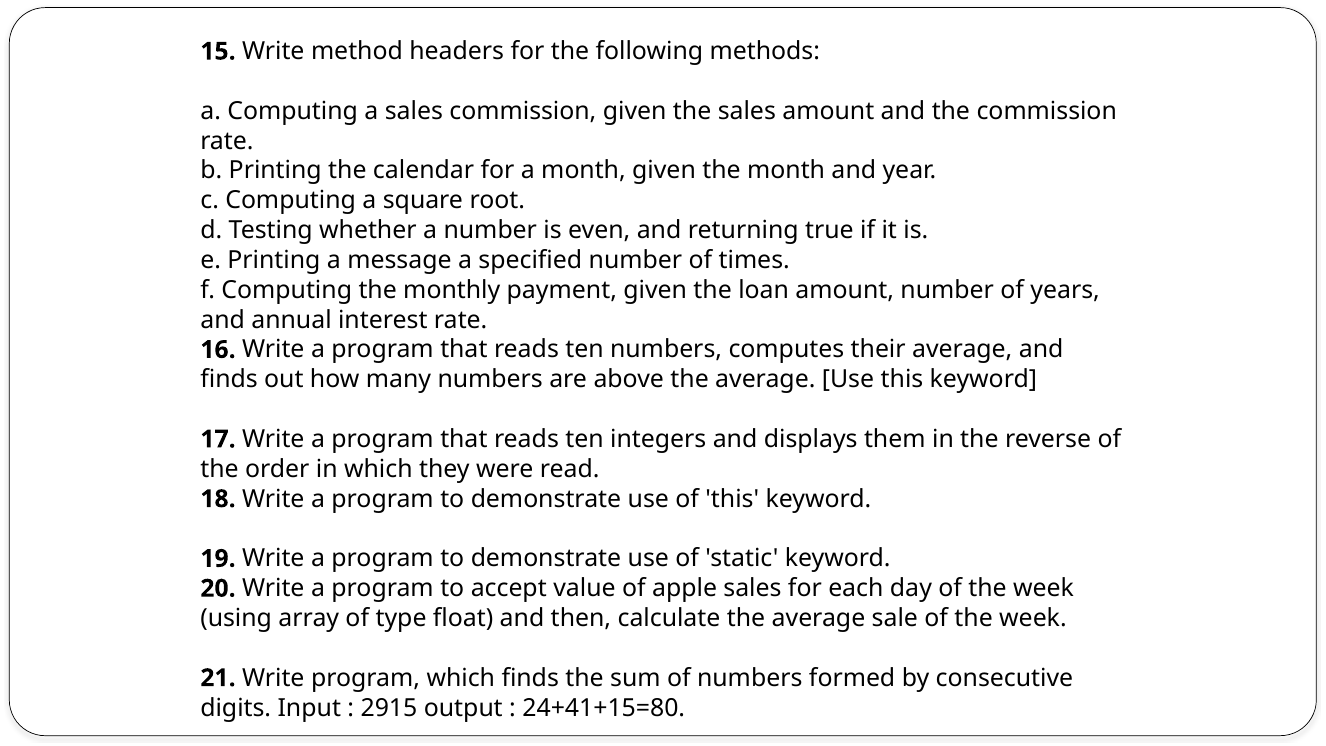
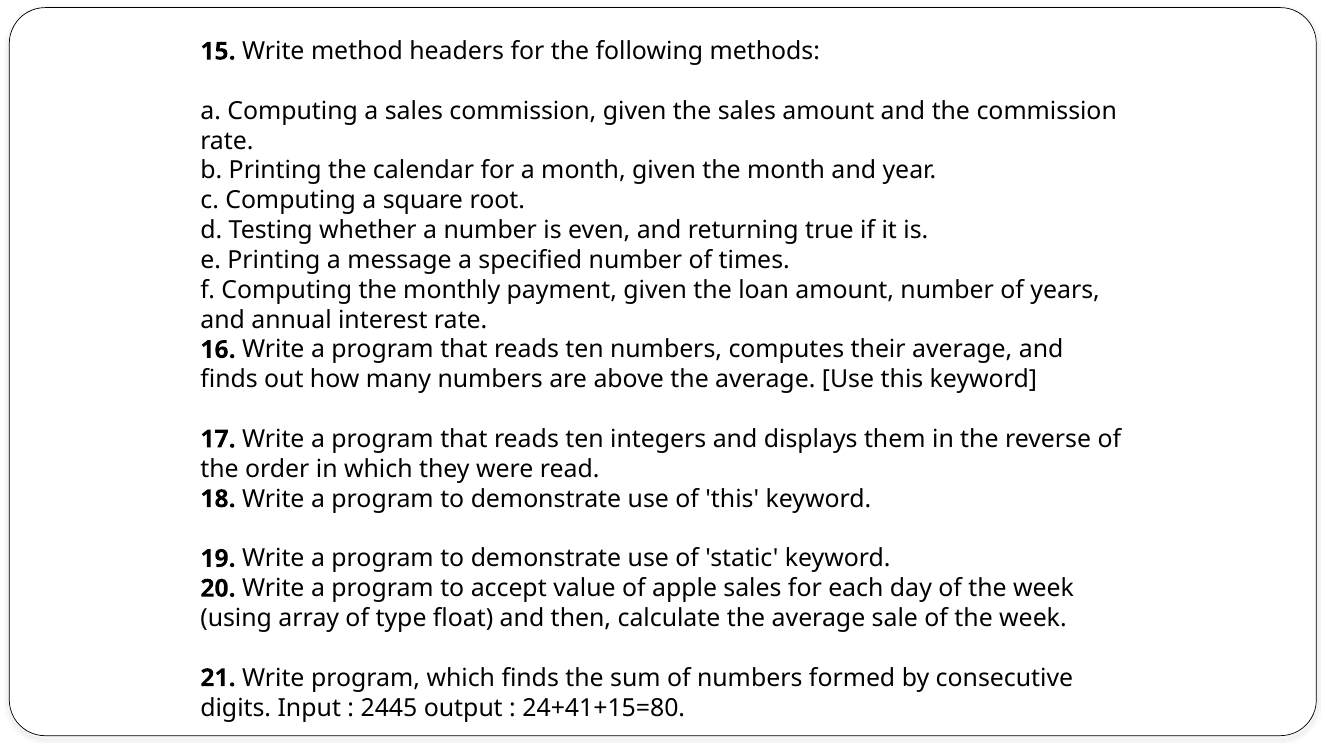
2915: 2915 -> 2445
